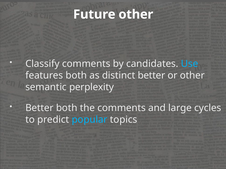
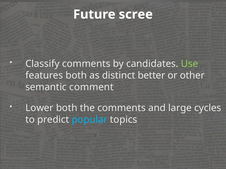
Future other: other -> scree
Use colour: light blue -> light green
perplexity: perplexity -> comment
Better at (39, 108): Better -> Lower
